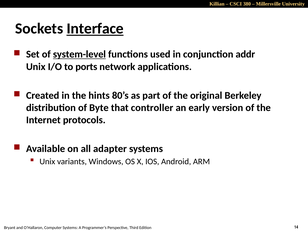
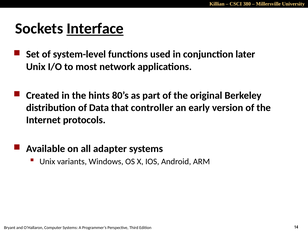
system-level underline: present -> none
addr: addr -> later
ports: ports -> most
Byte: Byte -> Data
